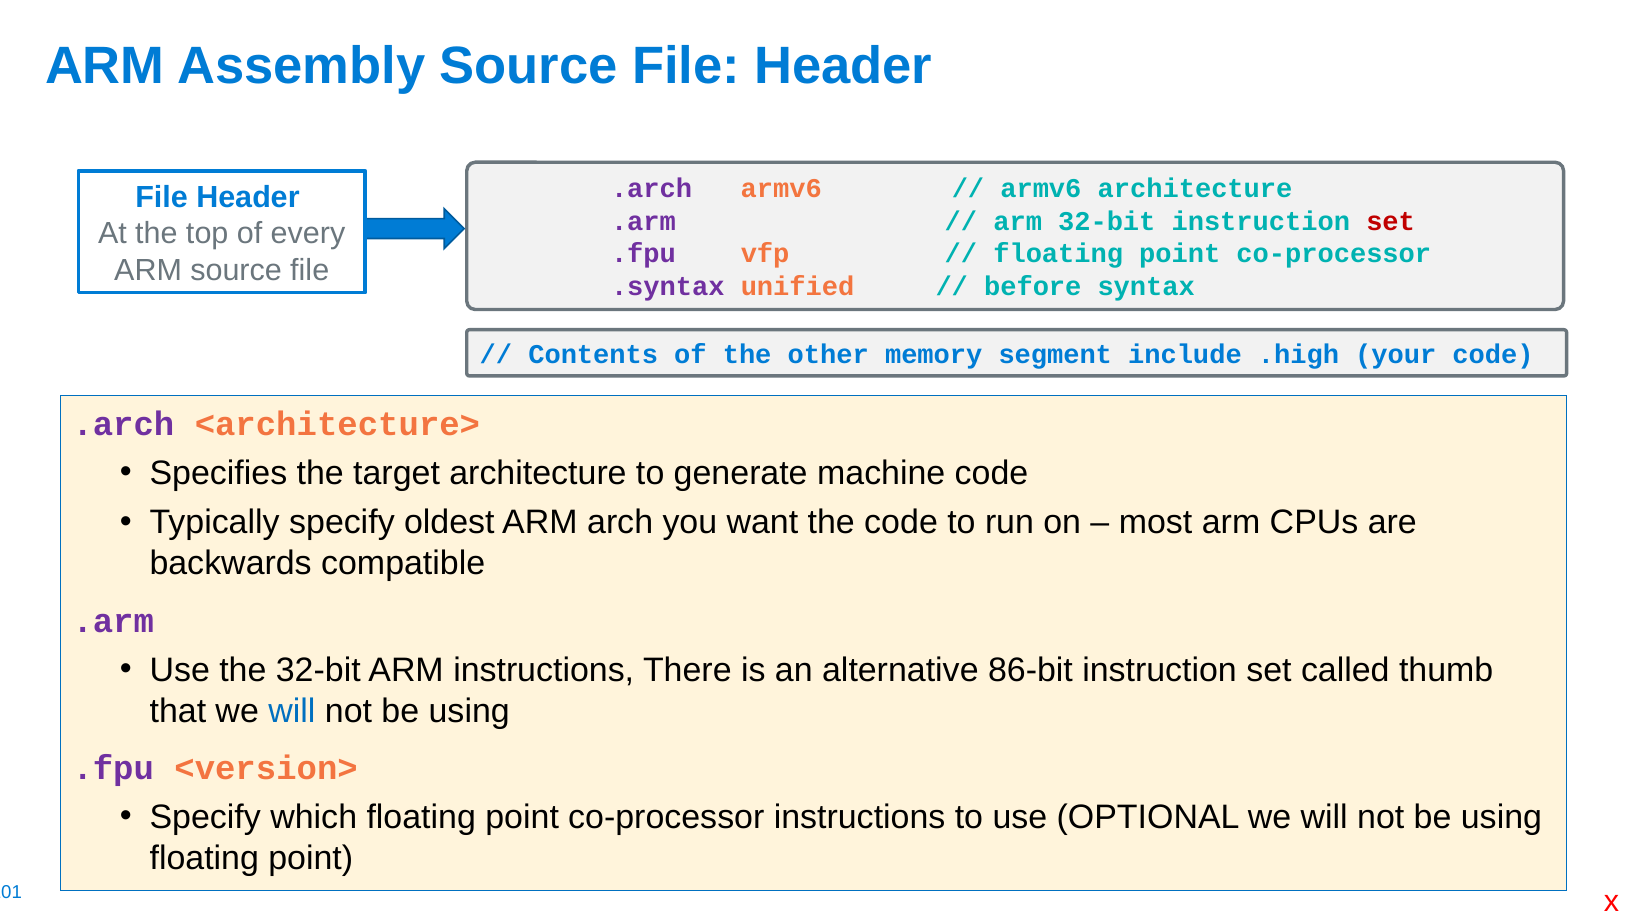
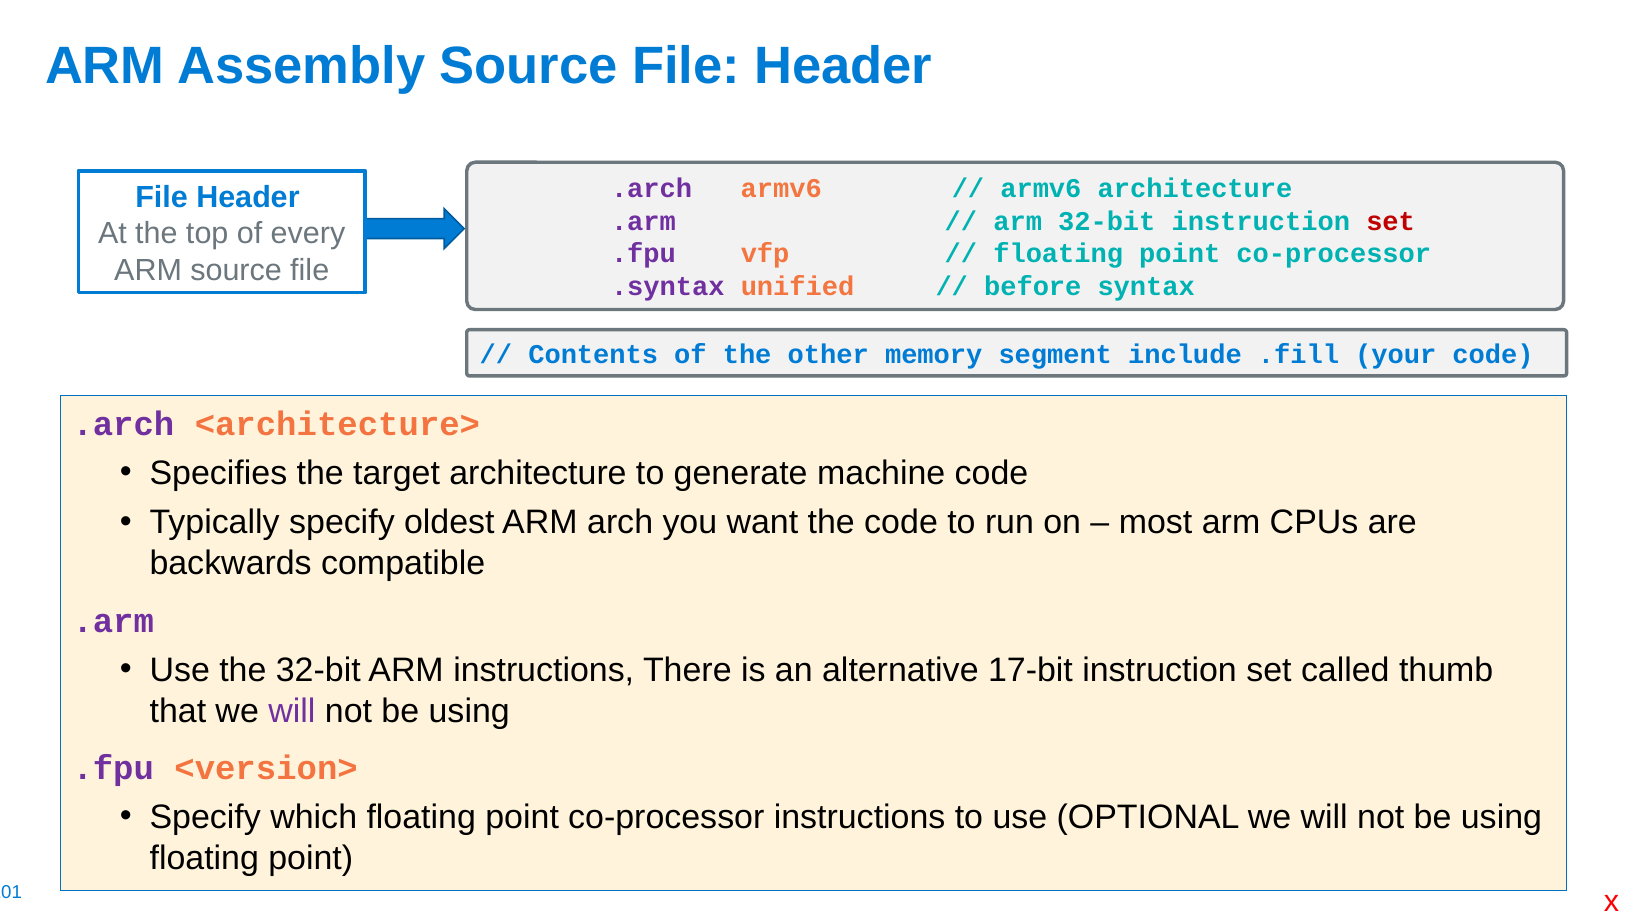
.high: .high -> .fill
86-bit: 86-bit -> 17-bit
will at (292, 711) colour: blue -> purple
